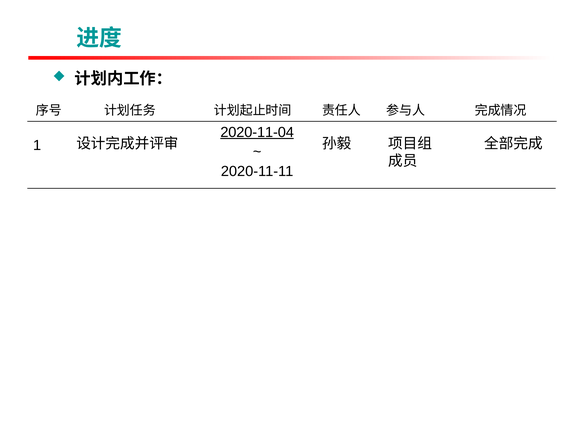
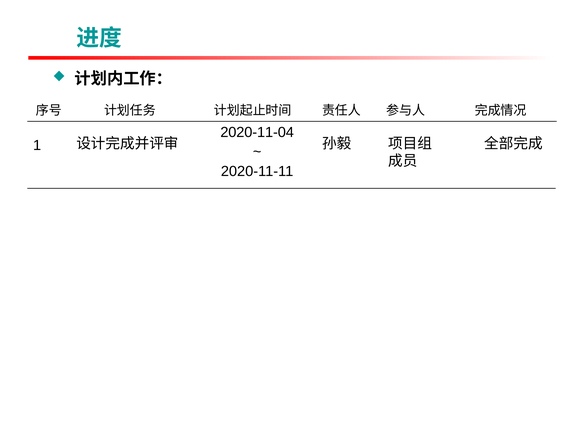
2020-11-04 underline: present -> none
